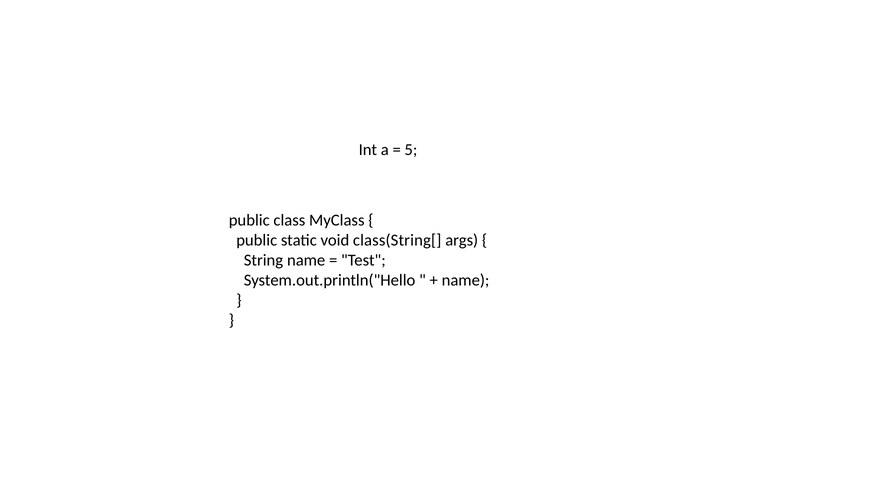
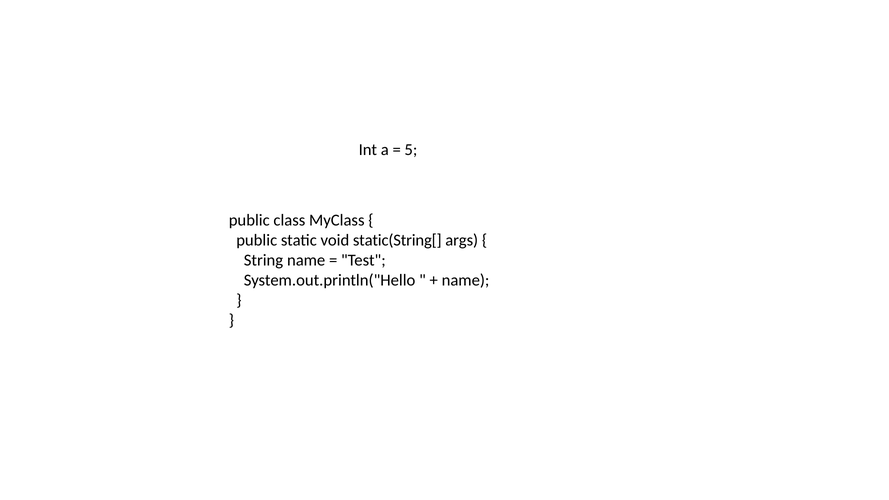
class(String[: class(String[ -> static(String[
